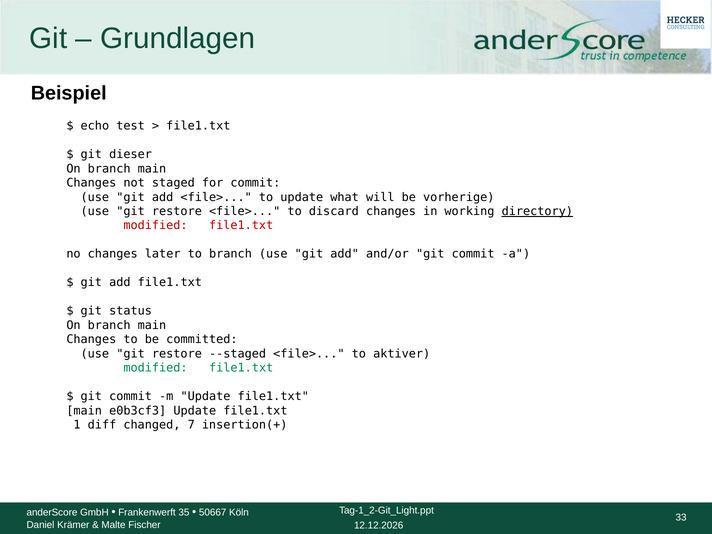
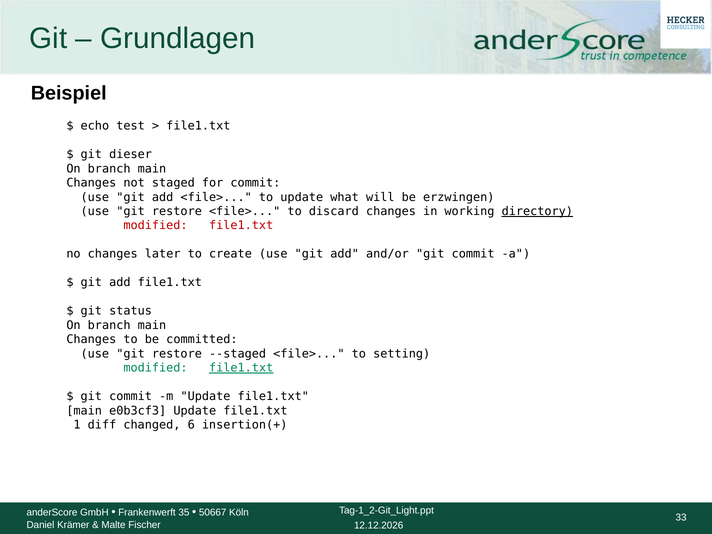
vorherige: vorherige -> erzwingen
to branch: branch -> create
aktiver: aktiver -> setting
file1.txt at (241, 368) underline: none -> present
7: 7 -> 6
